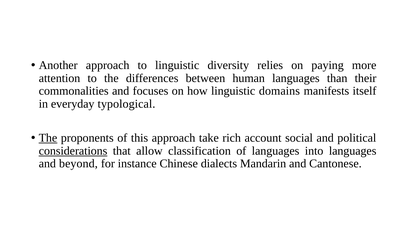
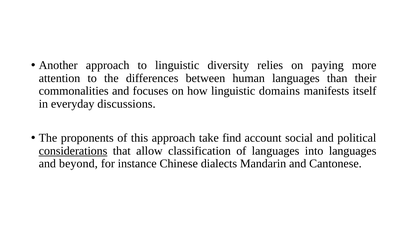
typological: typological -> discussions
The at (48, 138) underline: present -> none
rich: rich -> find
